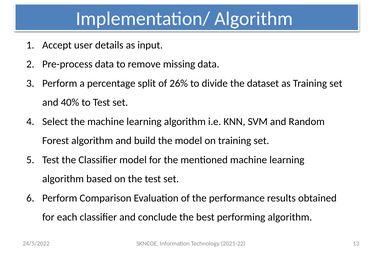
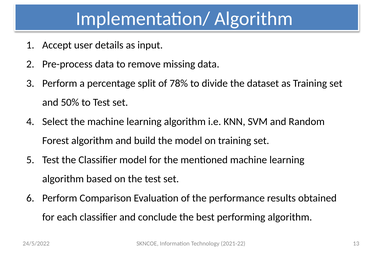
26%: 26% -> 78%
40%: 40% -> 50%
